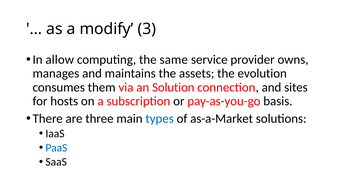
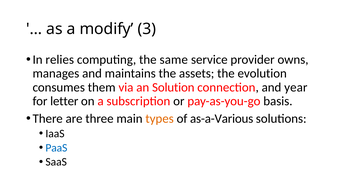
allow: allow -> relies
sites: sites -> year
hosts: hosts -> letter
types colour: blue -> orange
as-a-Market: as-a-Market -> as-a-Various
